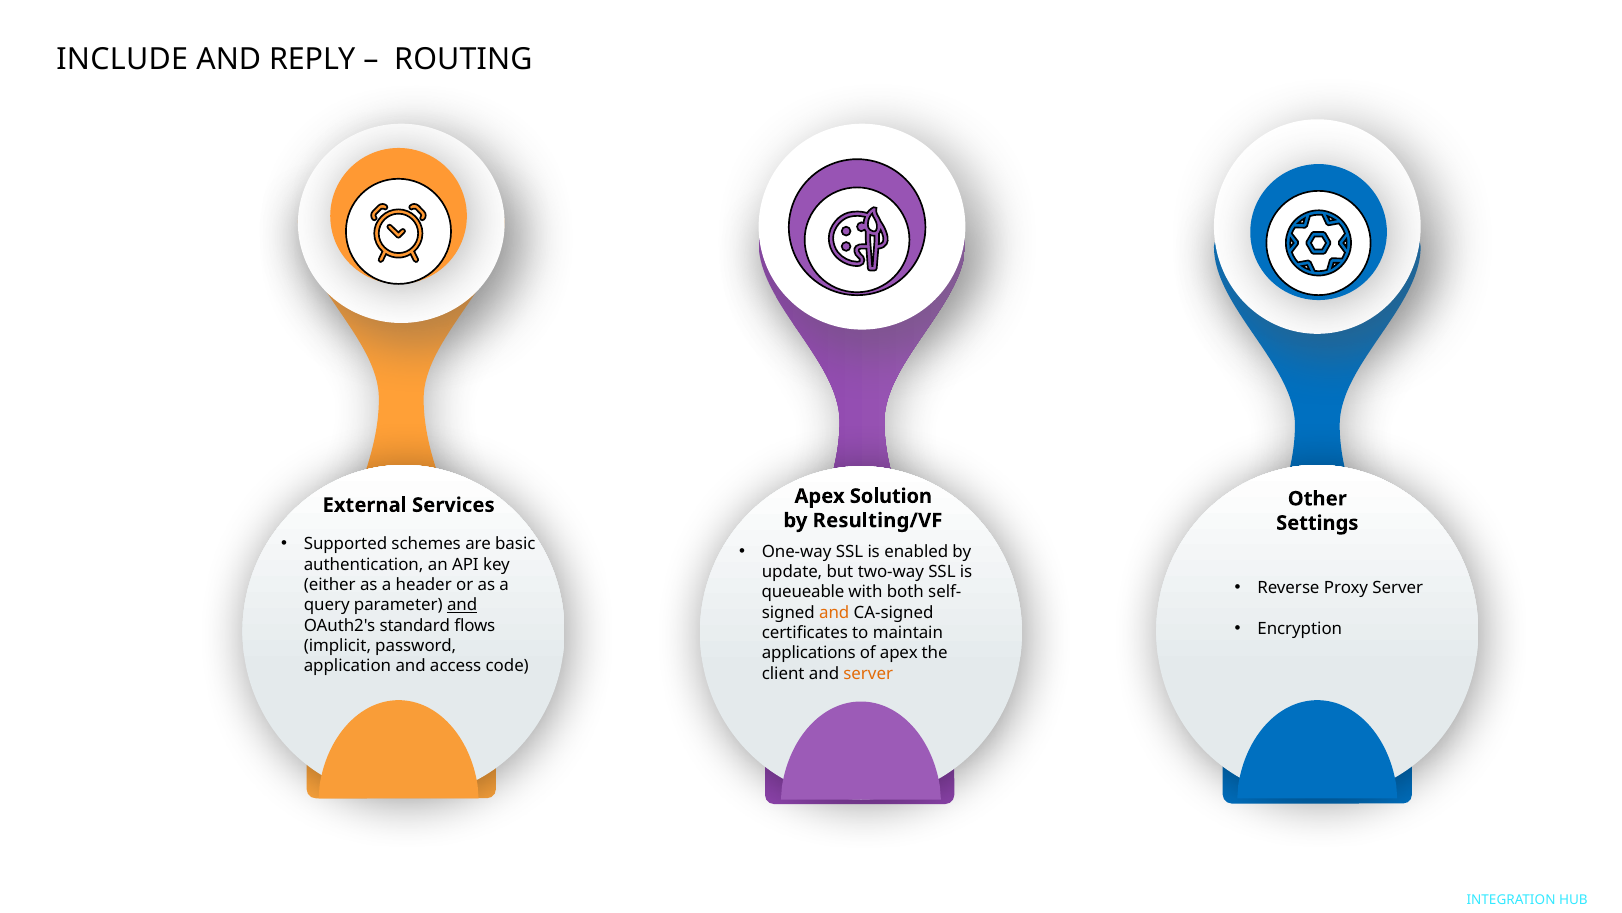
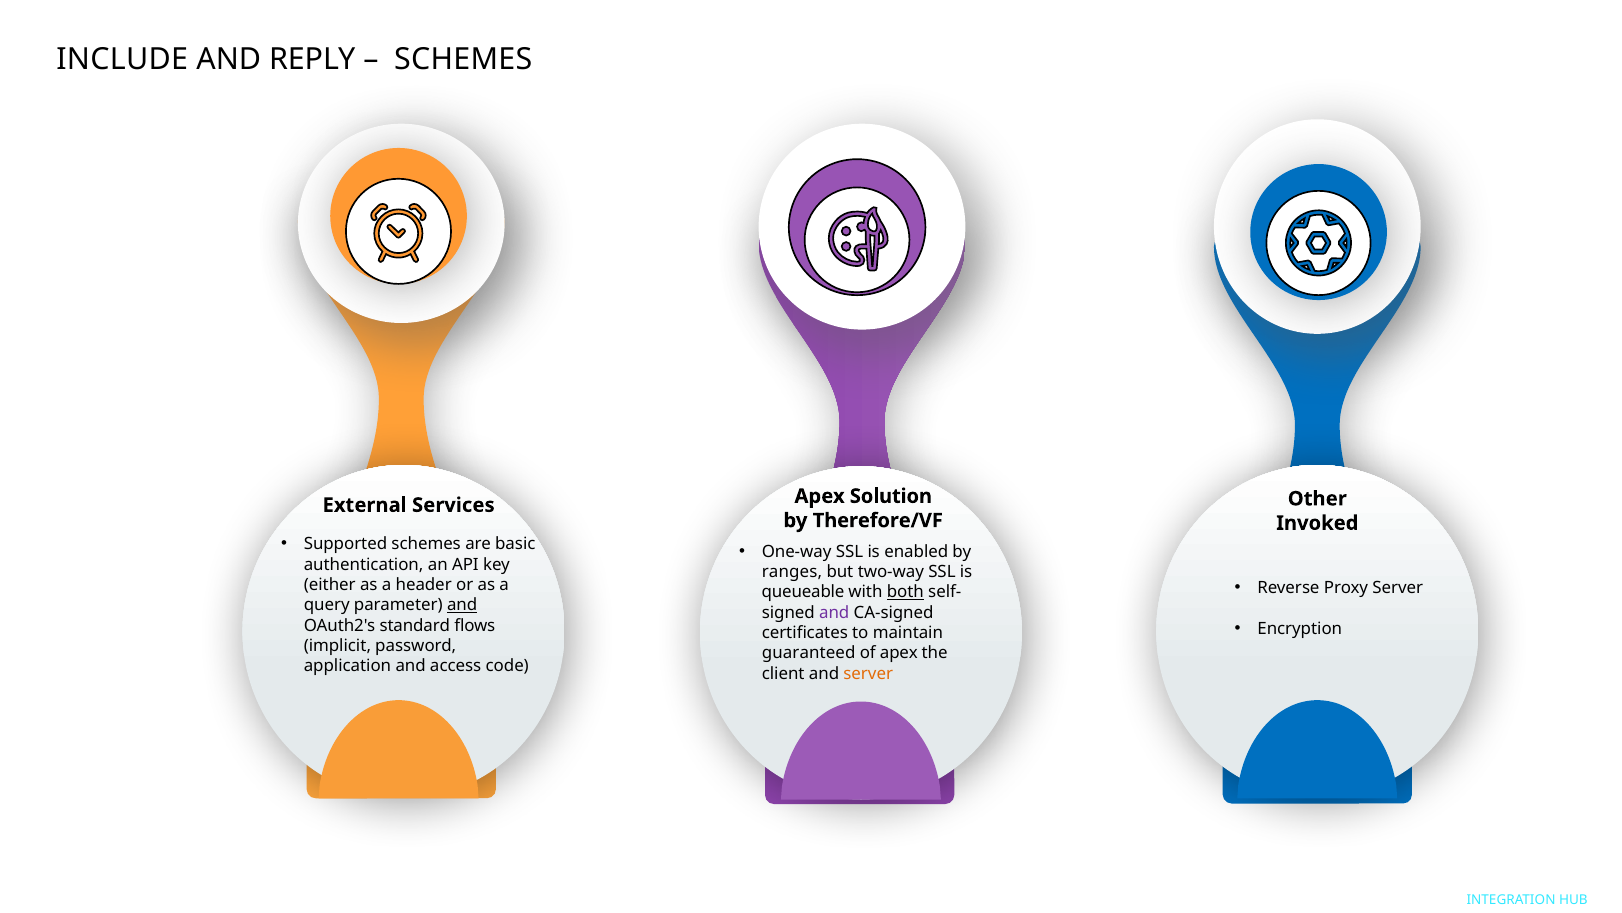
ROUTING at (463, 59): ROUTING -> SCHEMES
Resulting/VF: Resulting/VF -> Therefore/VF
Settings: Settings -> Invoked
update: update -> ranges
both underline: none -> present
and at (834, 612) colour: orange -> purple
applications: applications -> guaranteed
